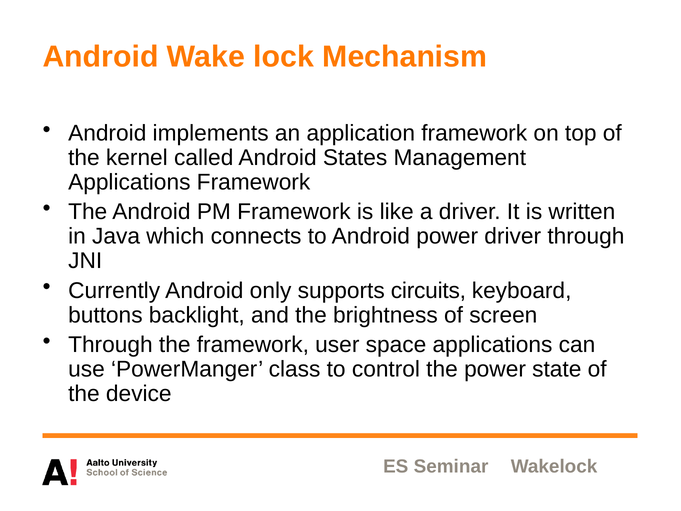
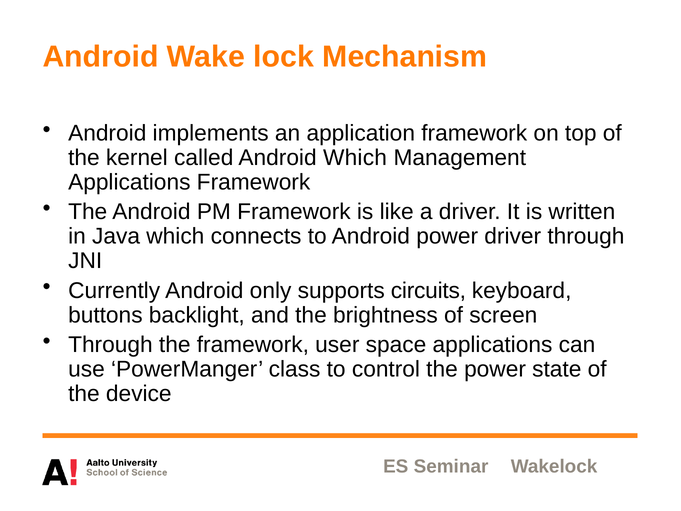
Android States: States -> Which
